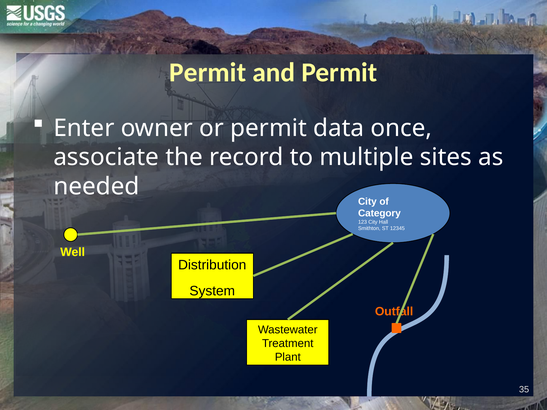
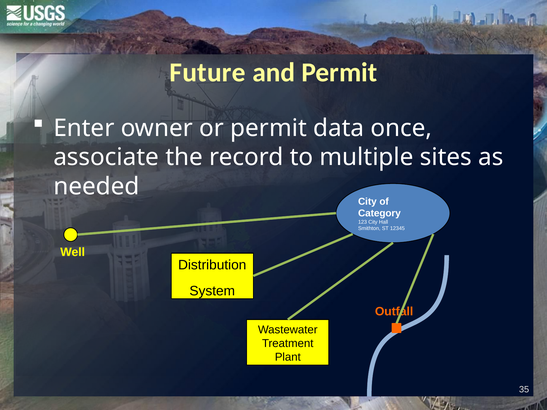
Permit at (208, 73): Permit -> Future
